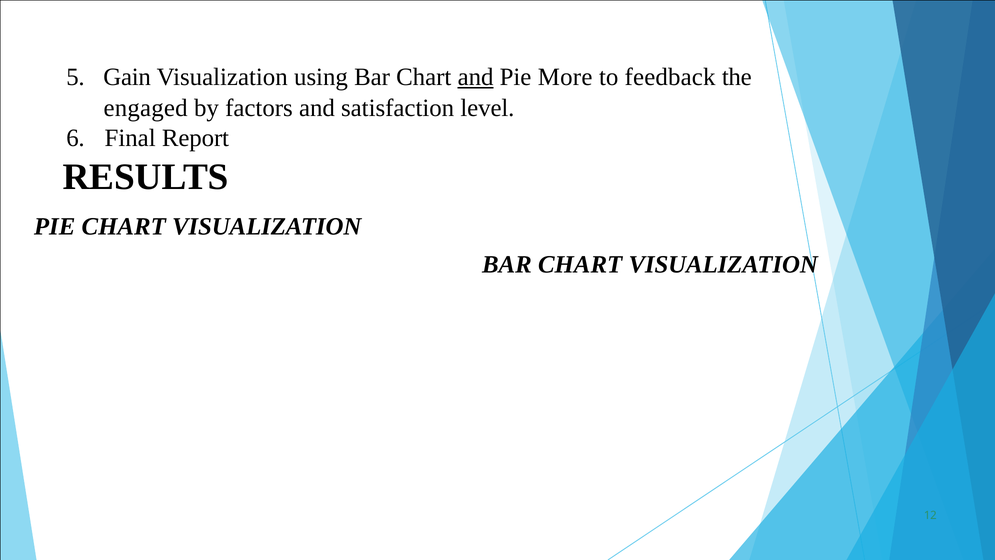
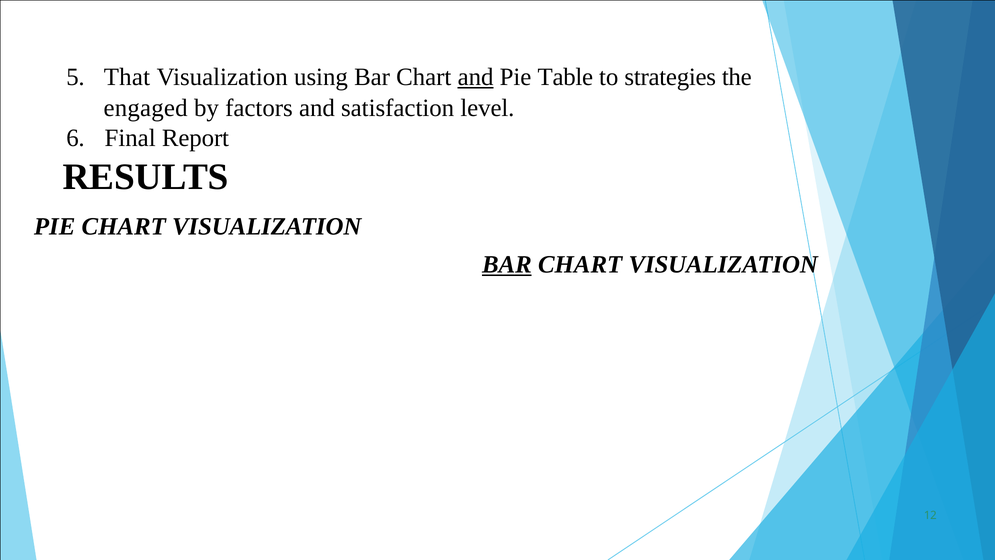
Gain: Gain -> That
More: More -> Table
feedback: feedback -> strategies
BAR at (507, 264) underline: none -> present
